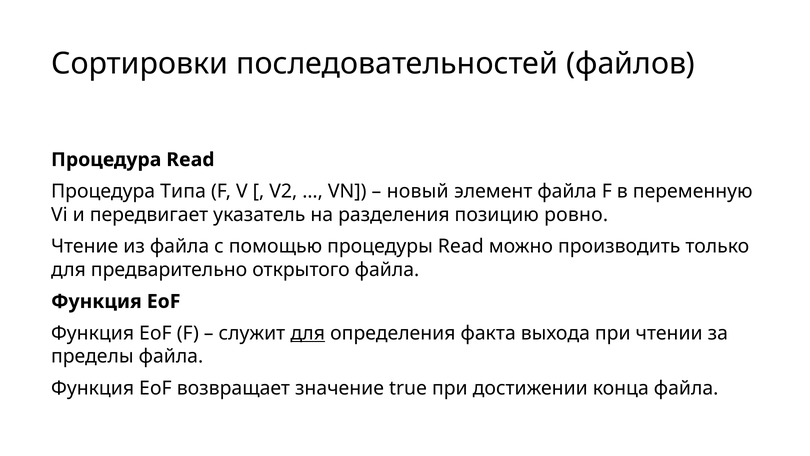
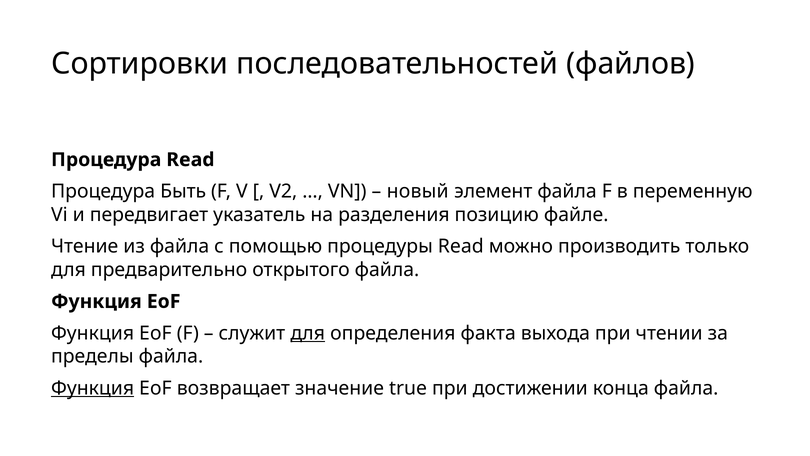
Типа: Типа -> Быть
ровно: ровно -> файле
Функция at (93, 388) underline: none -> present
